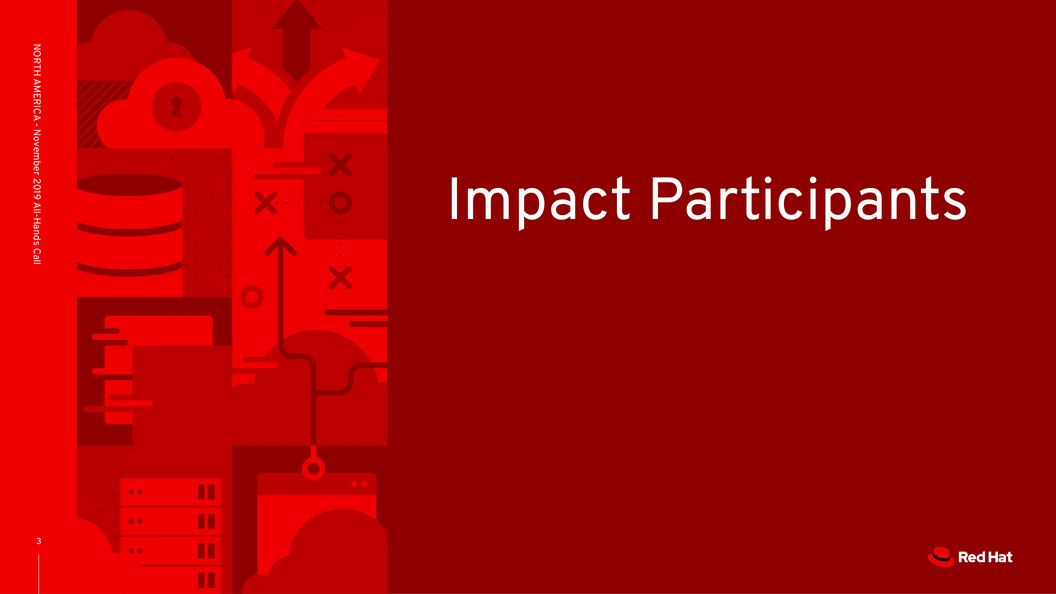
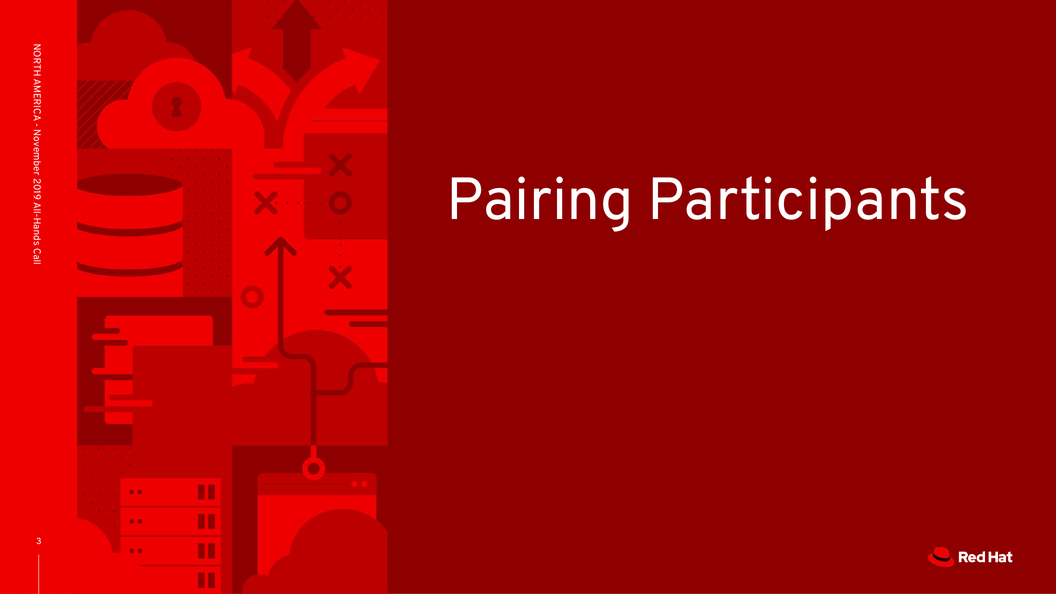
Impact: Impact -> Pairing
